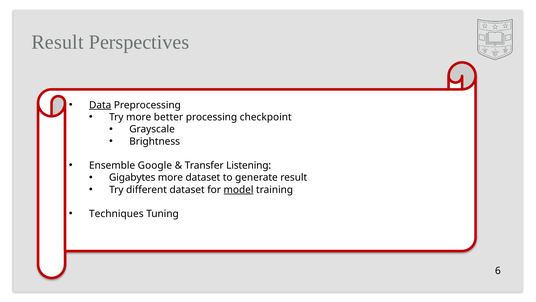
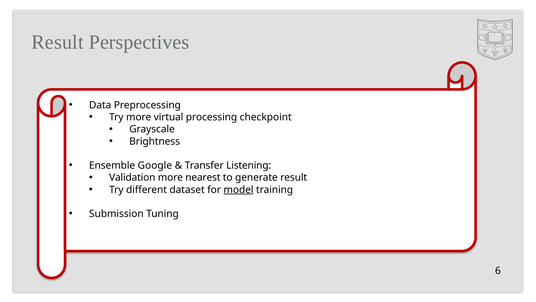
Data underline: present -> none
better: better -> virtual
Gigabytes: Gigabytes -> Validation
more dataset: dataset -> nearest
Techniques: Techniques -> Submission
